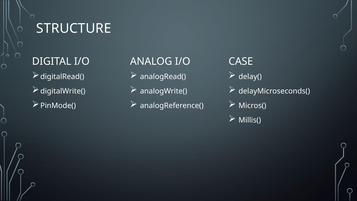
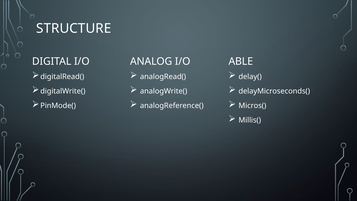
CASE: CASE -> ABLE
